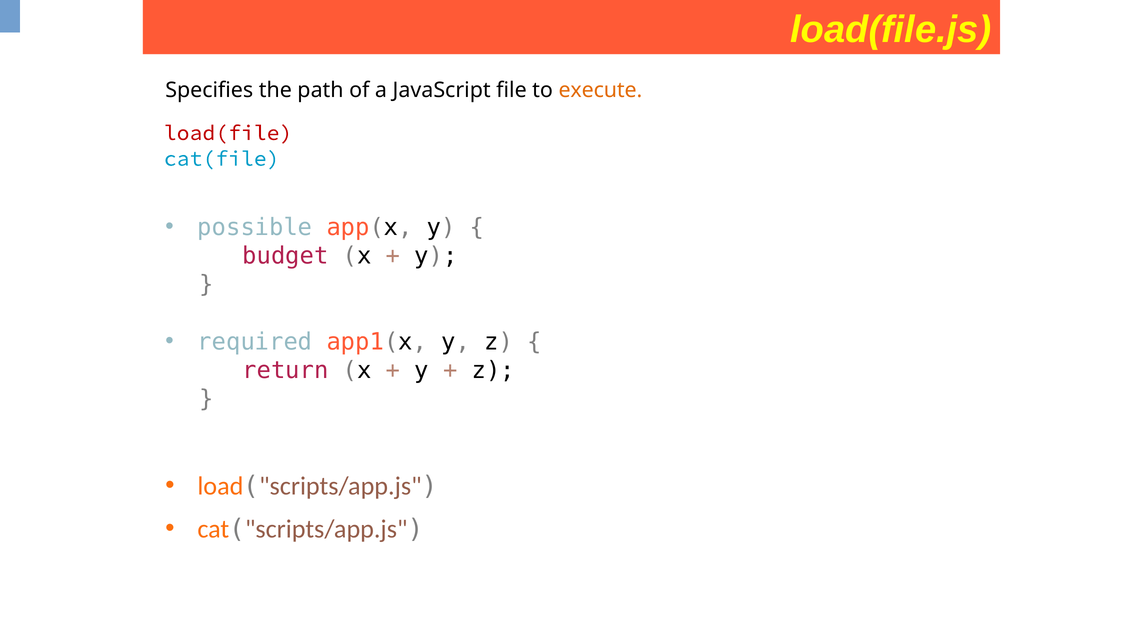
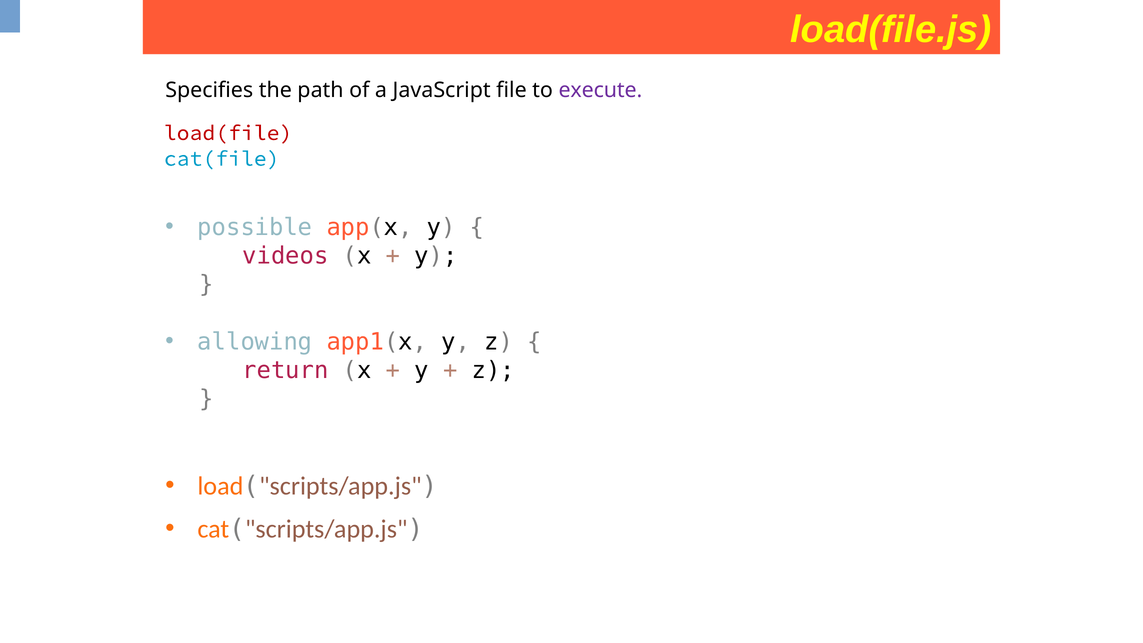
execute colour: orange -> purple
budget: budget -> videos
required: required -> allowing
